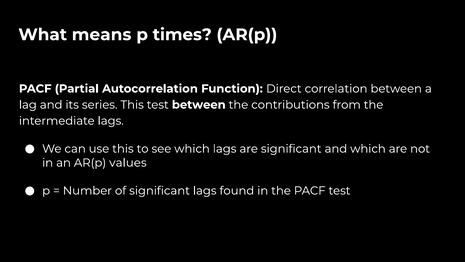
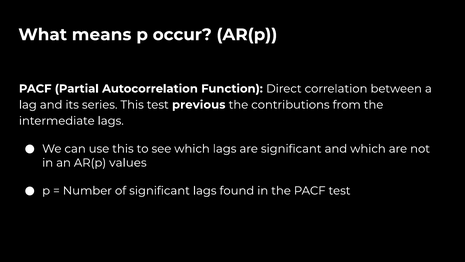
times: times -> occur
test between: between -> previous
